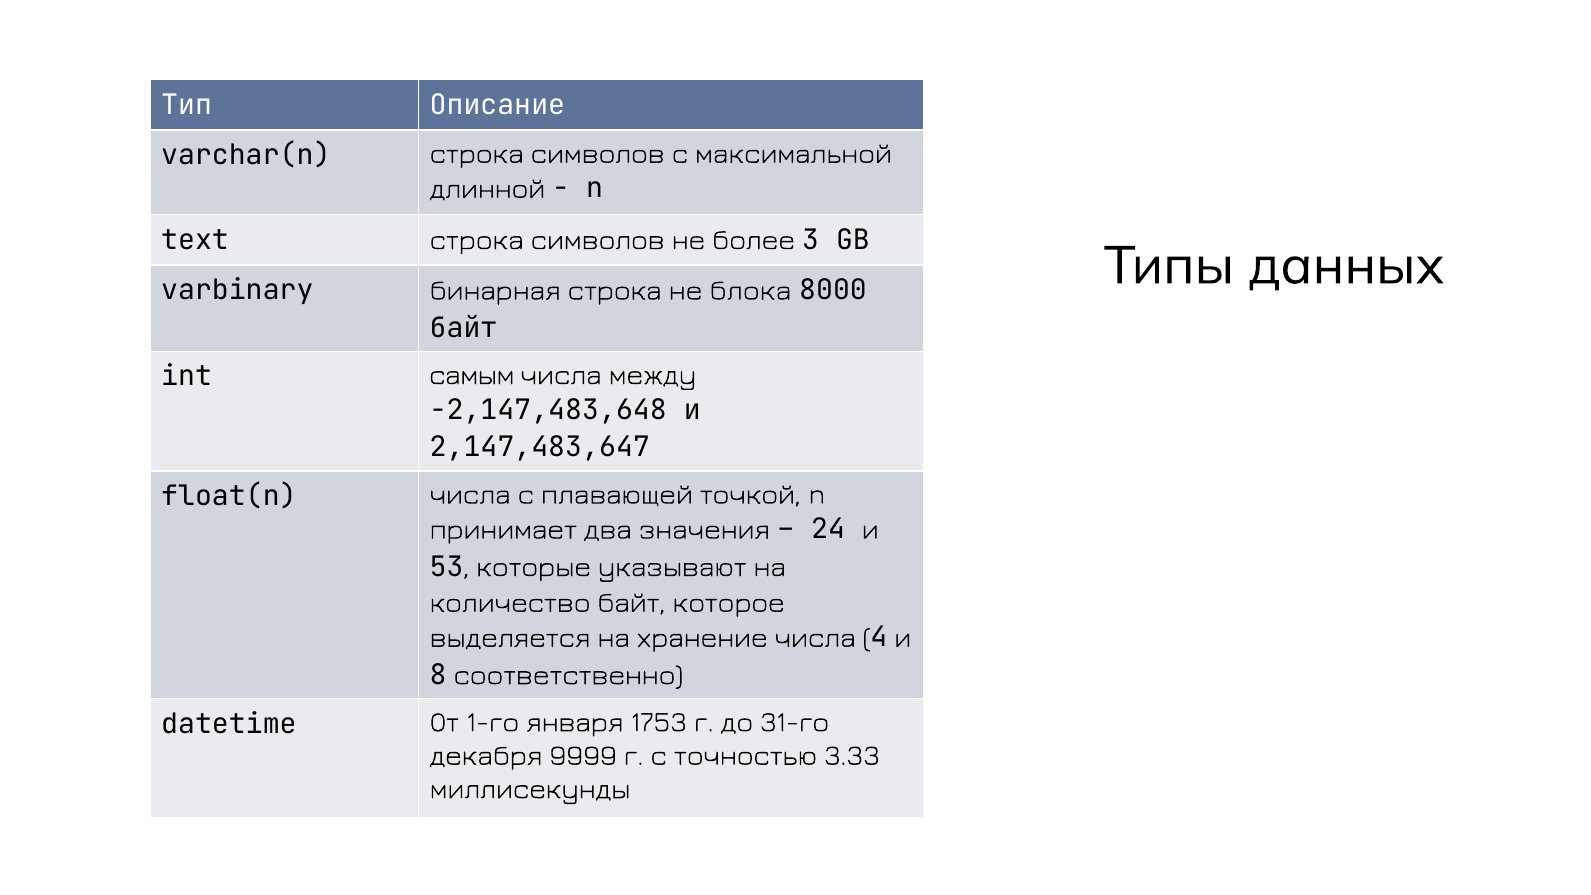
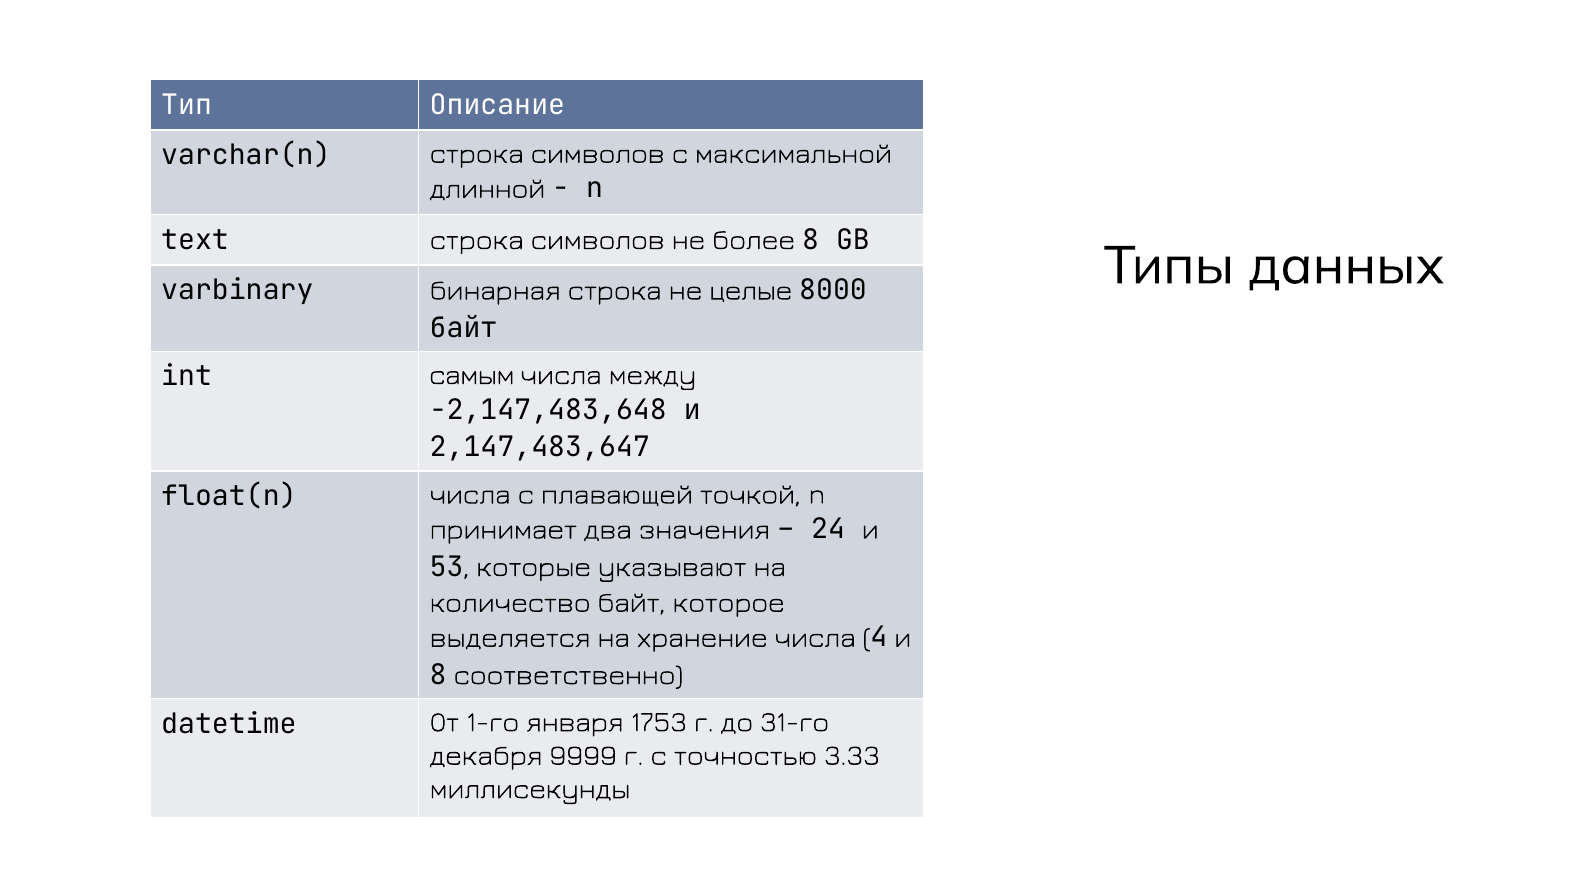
более 3: 3 -> 8
блока: блока -> целые
